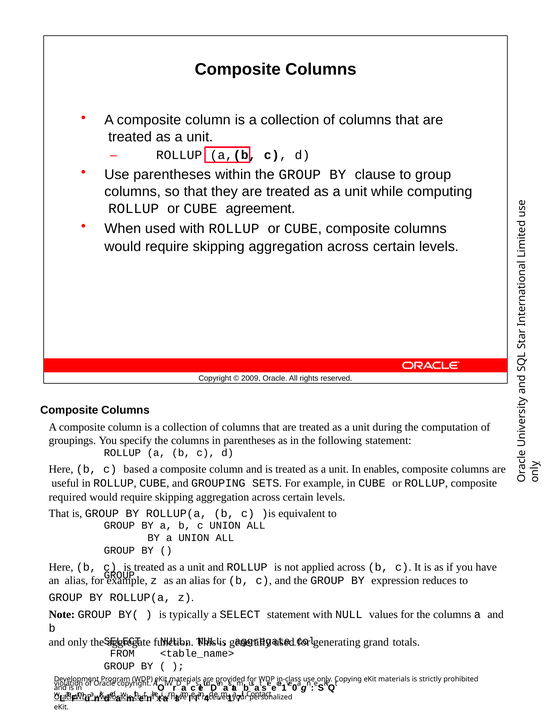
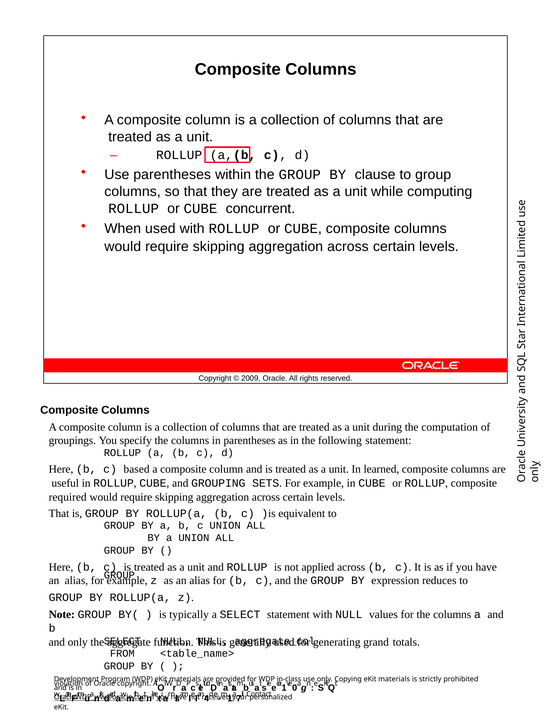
agreement: agreement -> concurrent
enables: enables -> learned
